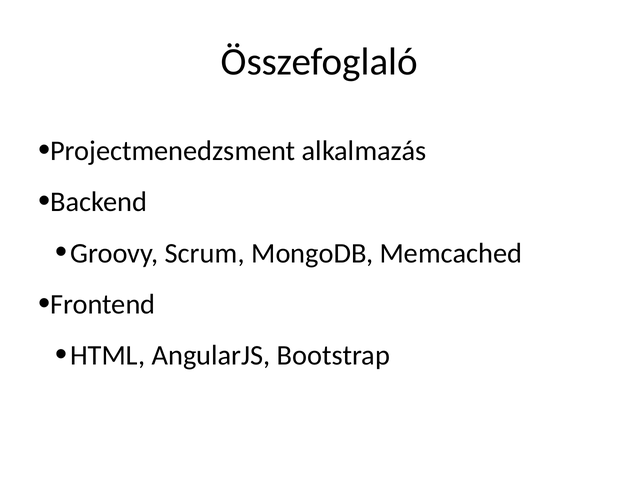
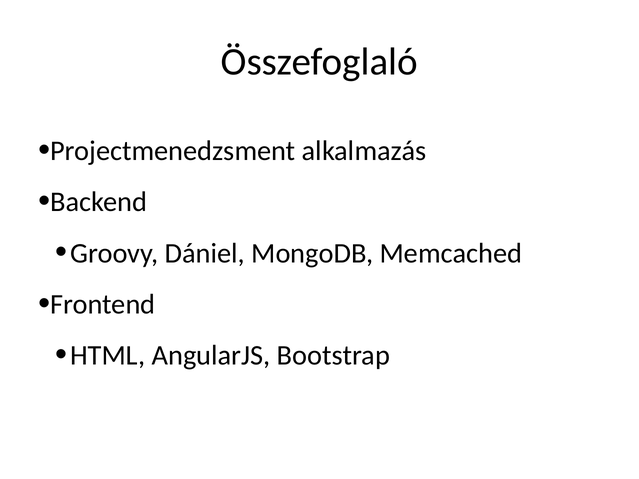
Scrum: Scrum -> Dániel
